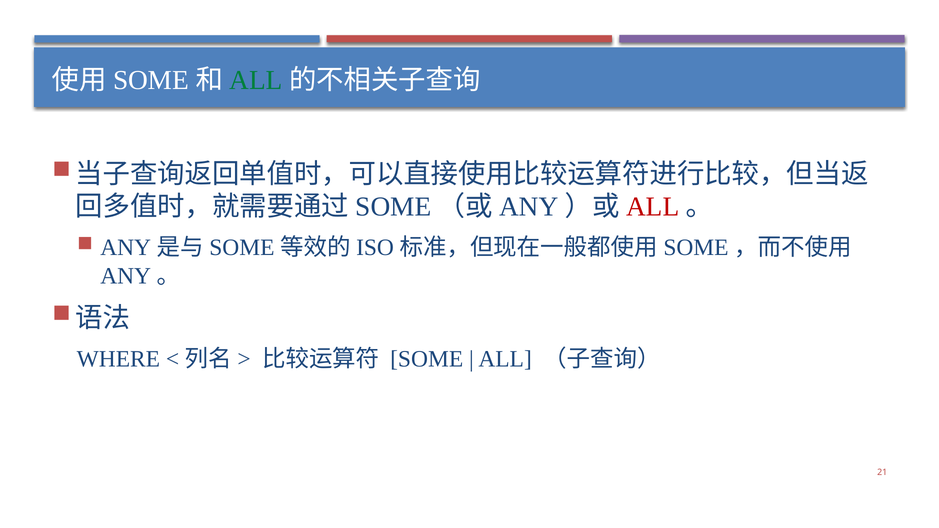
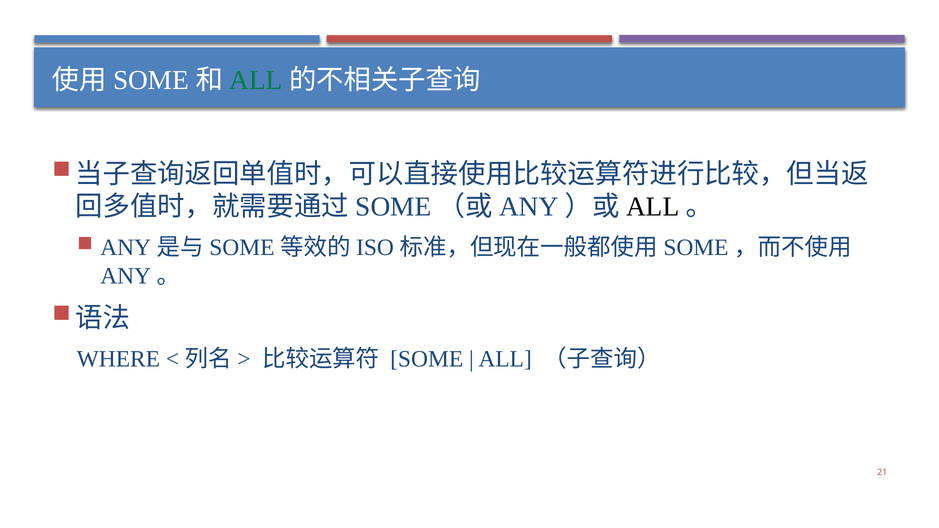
ALL at (653, 207) colour: red -> black
